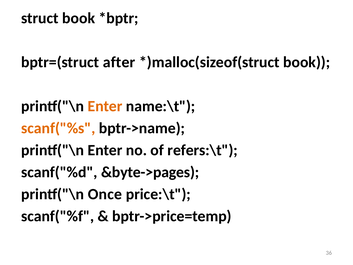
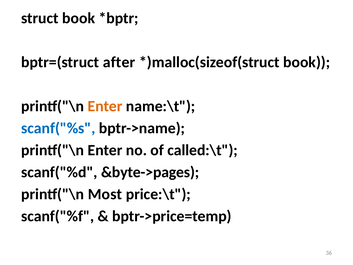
scanf("%s colour: orange -> blue
refers:\t: refers:\t -> called:\t
Once: Once -> Most
